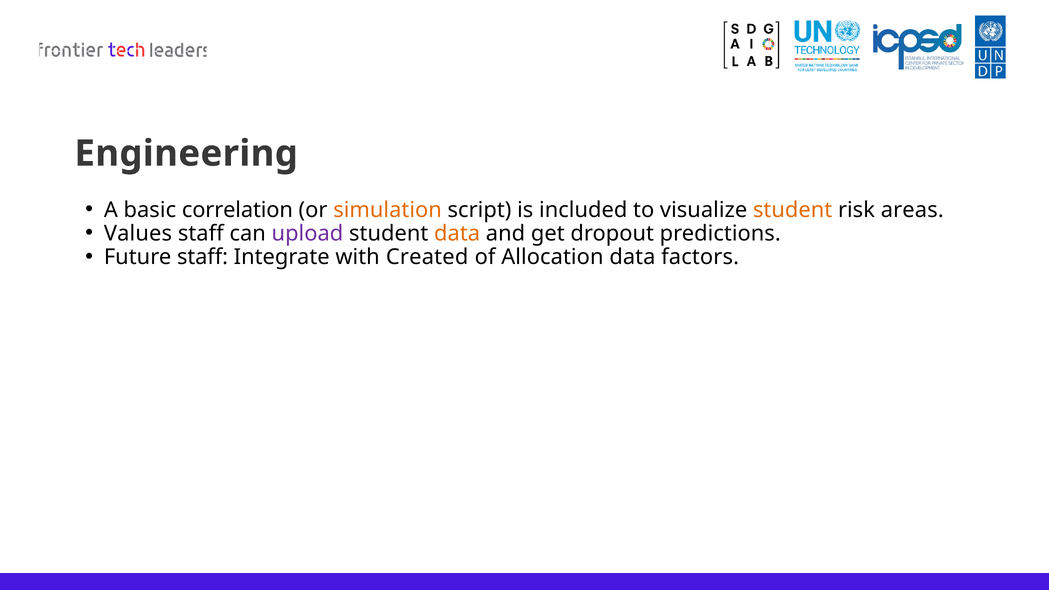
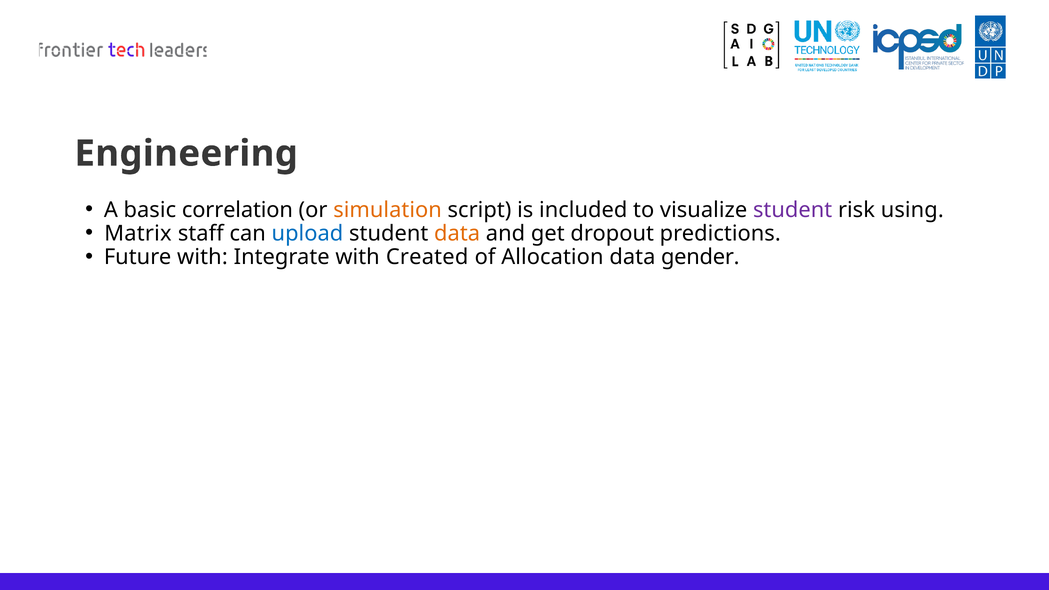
student at (793, 210) colour: orange -> purple
areas: areas -> using
Values: Values -> Matrix
upload colour: purple -> blue
Future staff: staff -> with
factors: factors -> gender
